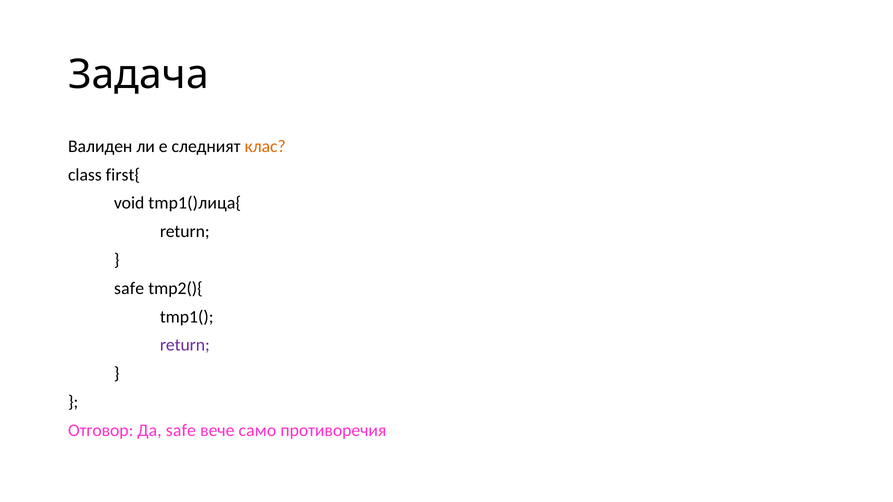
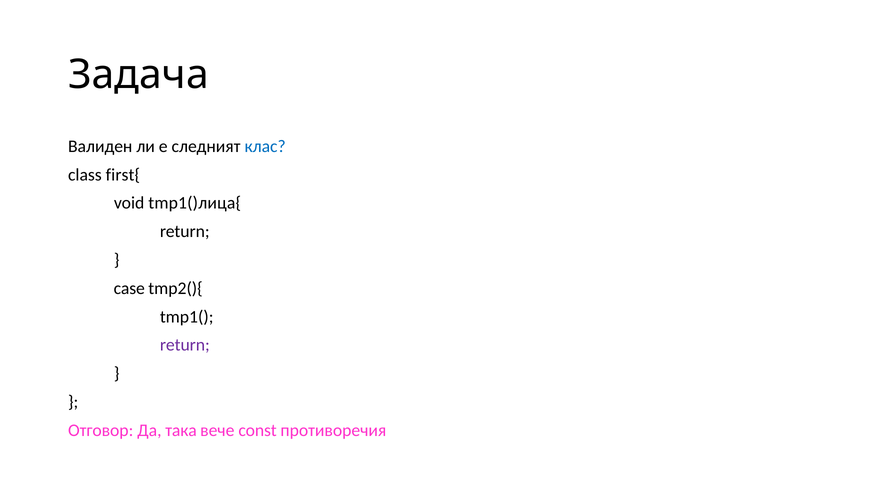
клас colour: orange -> blue
safe at (129, 288): safe -> case
Да safe: safe -> така
само: само -> const
